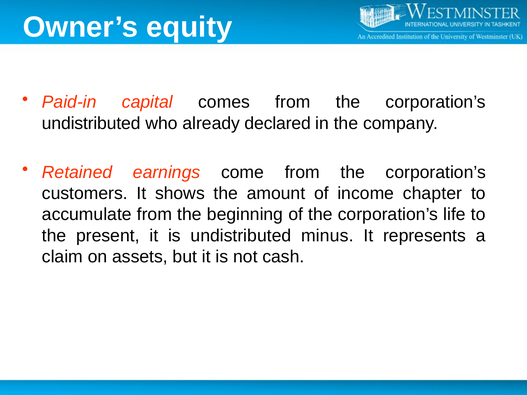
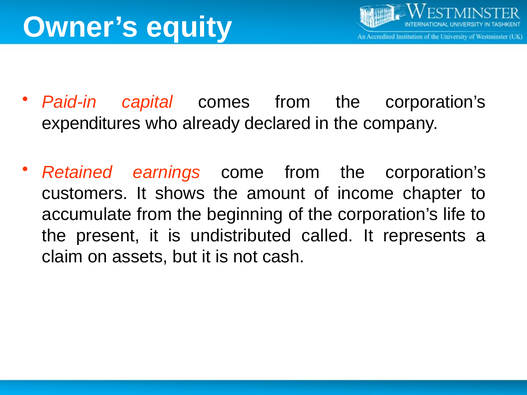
undistributed at (91, 123): undistributed -> expenditures
minus: minus -> called
